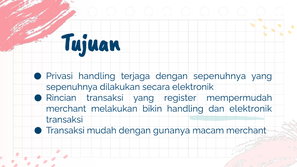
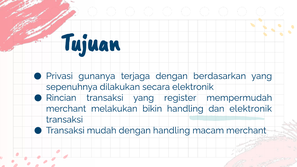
Privasi handling: handling -> gunanya
dengan sepenuhnya: sepenuhnya -> berdasarkan
dengan gunanya: gunanya -> handling
